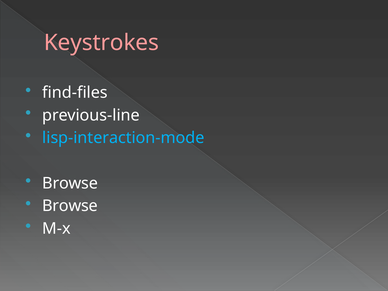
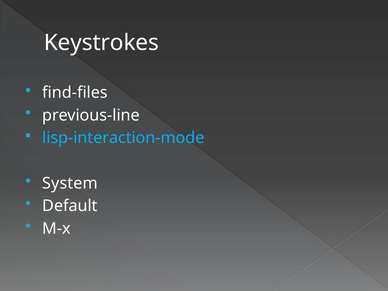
Keystrokes colour: pink -> white
Browse at (70, 183): Browse -> System
Browse at (70, 206): Browse -> Default
